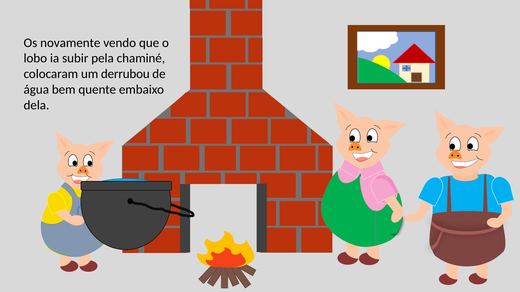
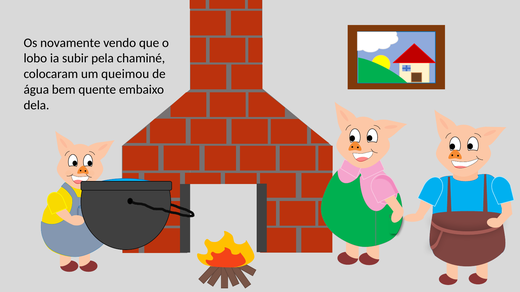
derrubou: derrubou -> queimou
